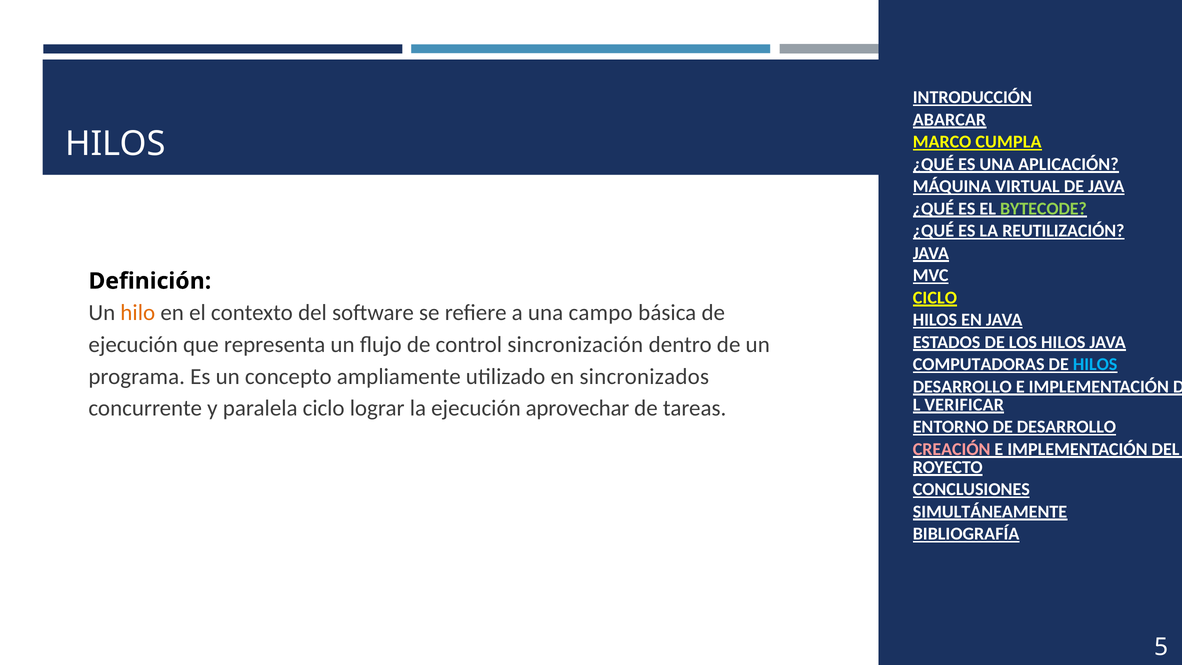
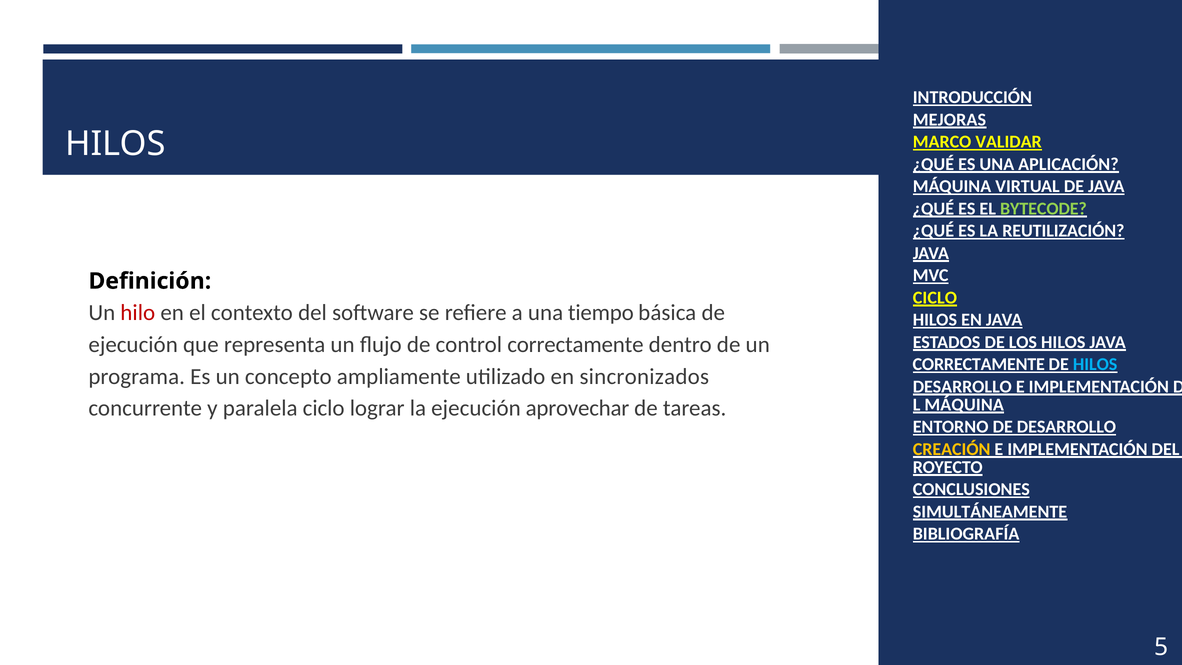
ABARCAR: ABARCAR -> MEJORAS
CUMPLA: CUMPLA -> VALIDAR
hilo colour: orange -> red
campo: campo -> tiempo
control sincronización: sincronización -> correctamente
COMPUTADORAS at (979, 364): COMPUTADORAS -> CORRECTAMENTE
VERIFICAR at (964, 405): VERIFICAR -> MÁQUINA
CREACIÓN colour: pink -> yellow
